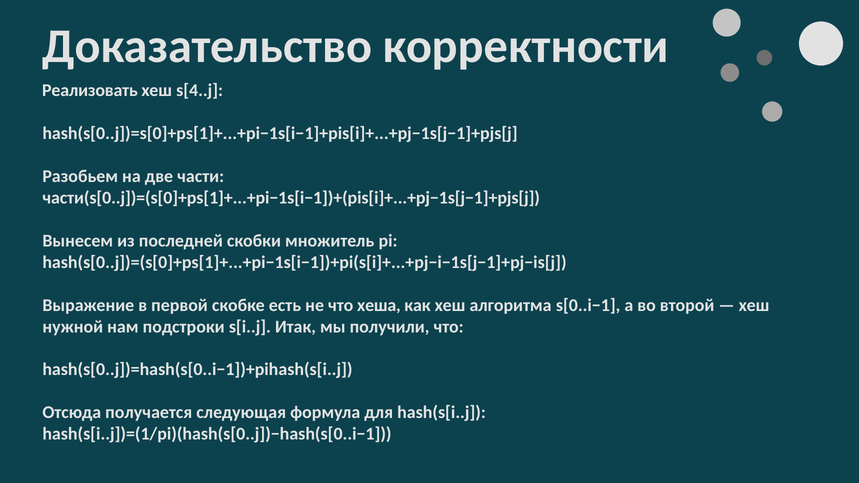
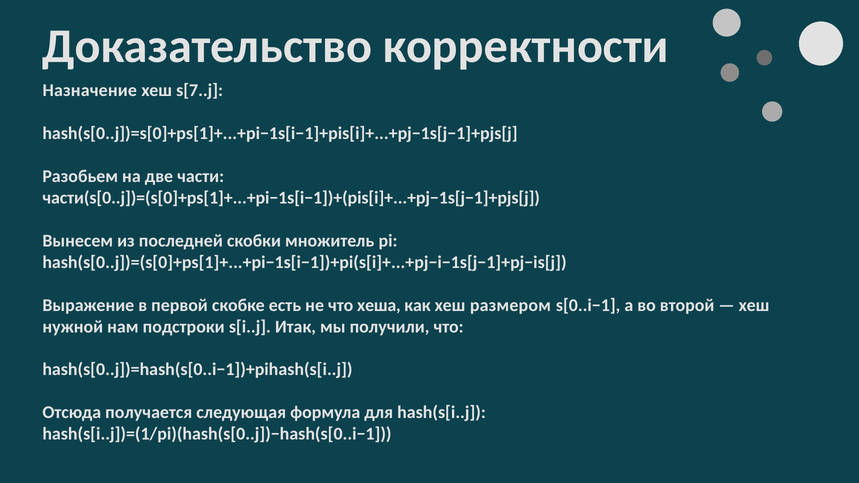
Реализовать: Реализовать -> Назначение
s[4..j: s[4..j -> s[7..j
алгоритма: алгоритма -> размером
